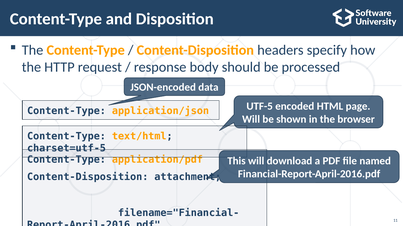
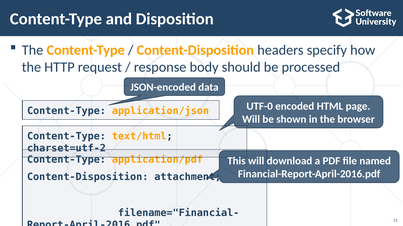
UTF-5: UTF-5 -> UTF-0
charset=utf-5: charset=utf-5 -> charset=utf-2
